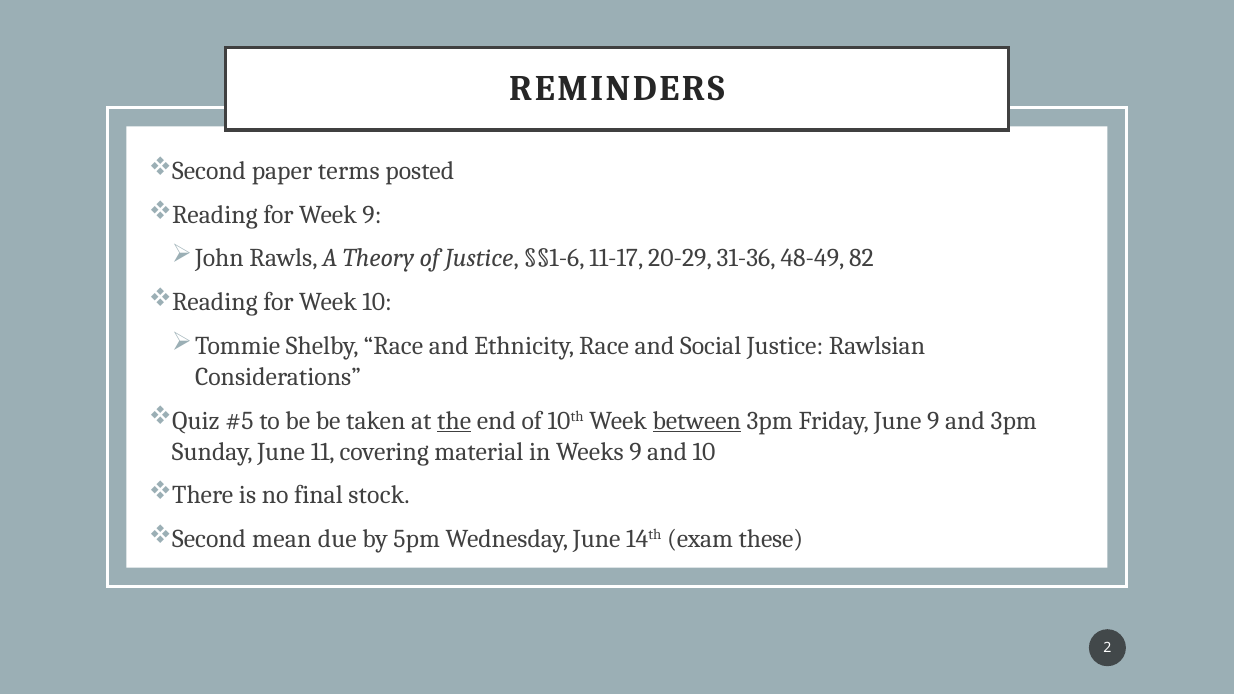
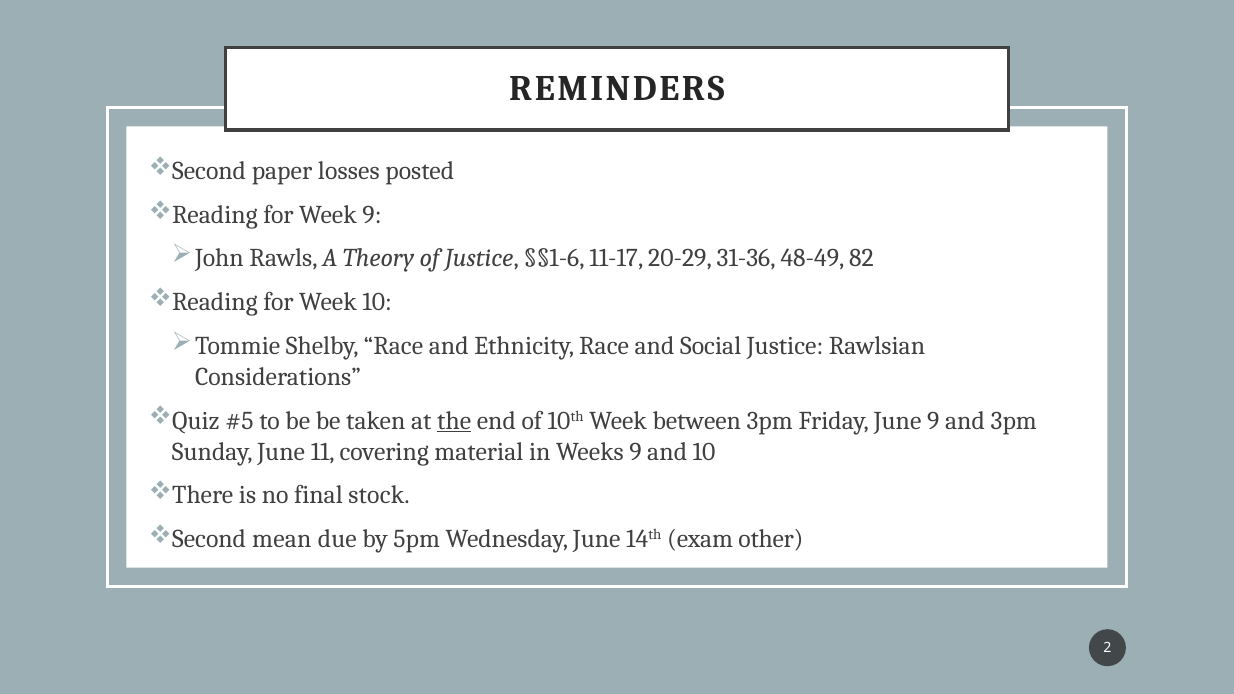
terms: terms -> losses
between underline: present -> none
these: these -> other
